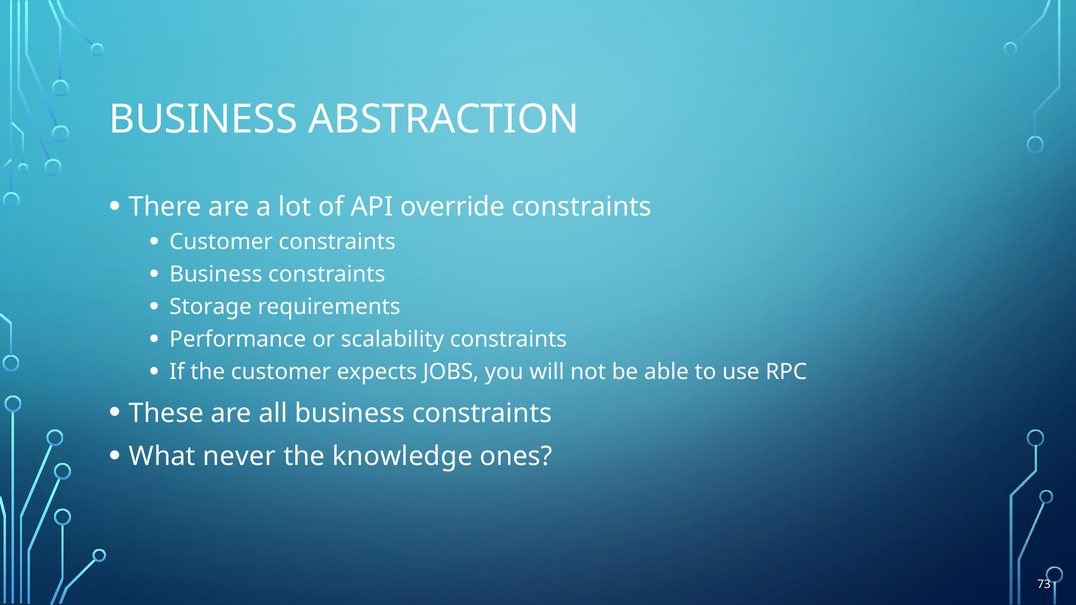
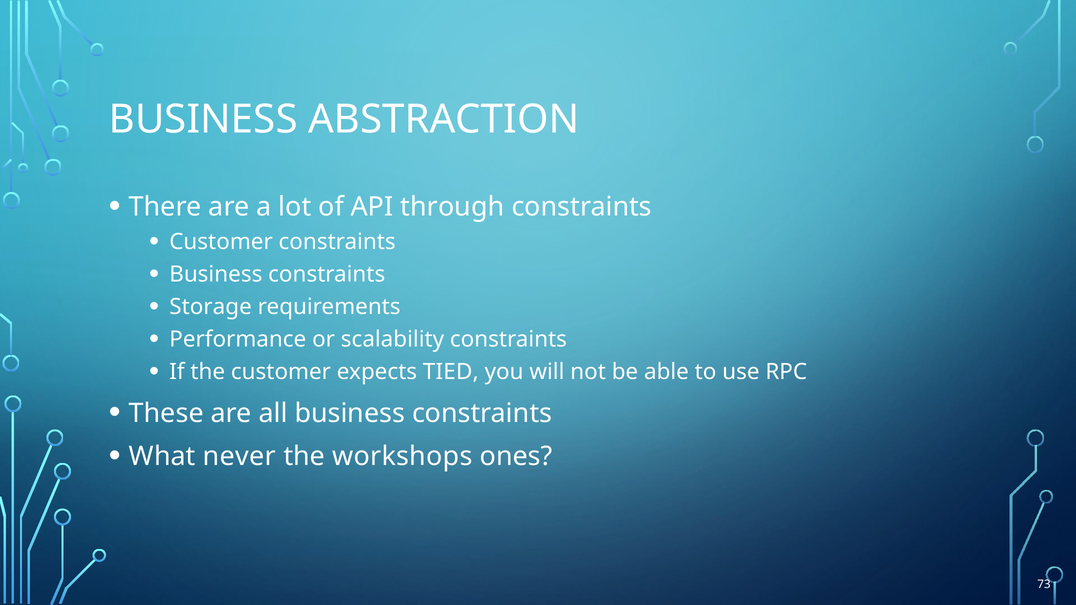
override: override -> through
JOBS: JOBS -> TIED
knowledge: knowledge -> workshops
